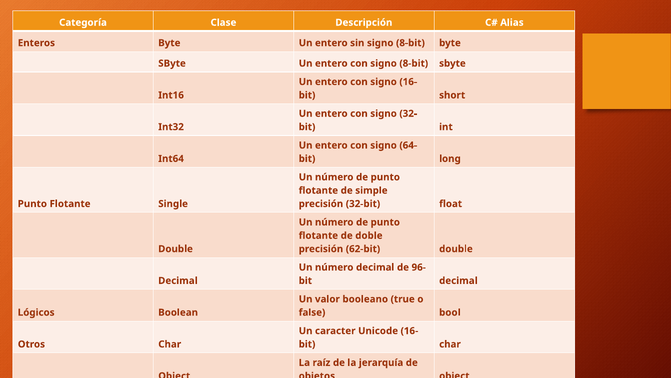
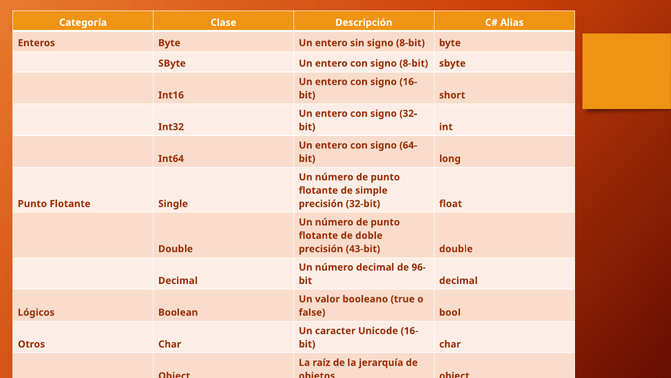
62-bit: 62-bit -> 43-bit
